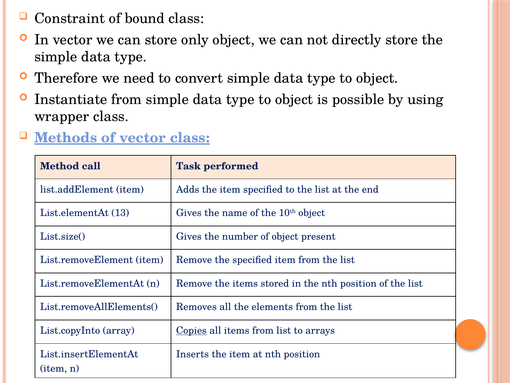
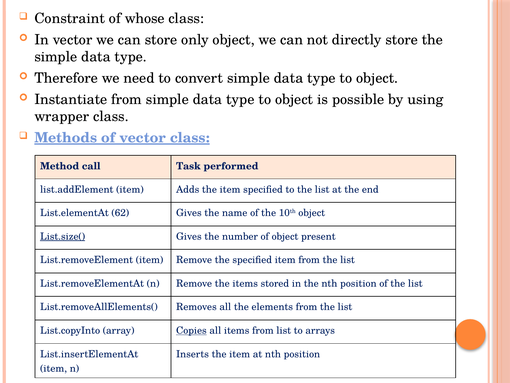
bound: bound -> whose
13: 13 -> 62
List.size( underline: none -> present
